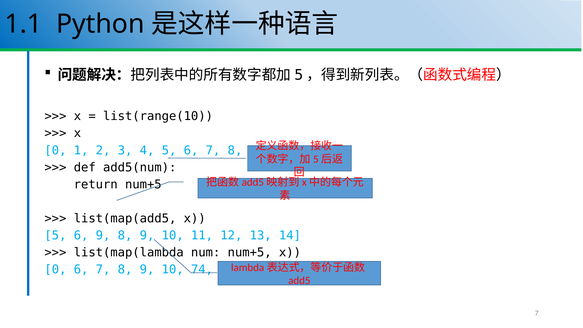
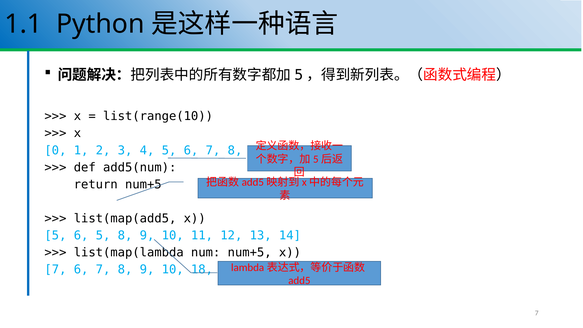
6 9: 9 -> 5
0 at (55, 269): 0 -> 7
74: 74 -> 18
